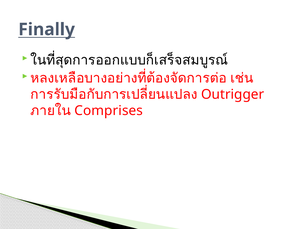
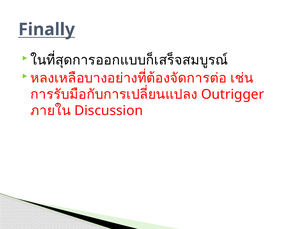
Comprises: Comprises -> Discussion
